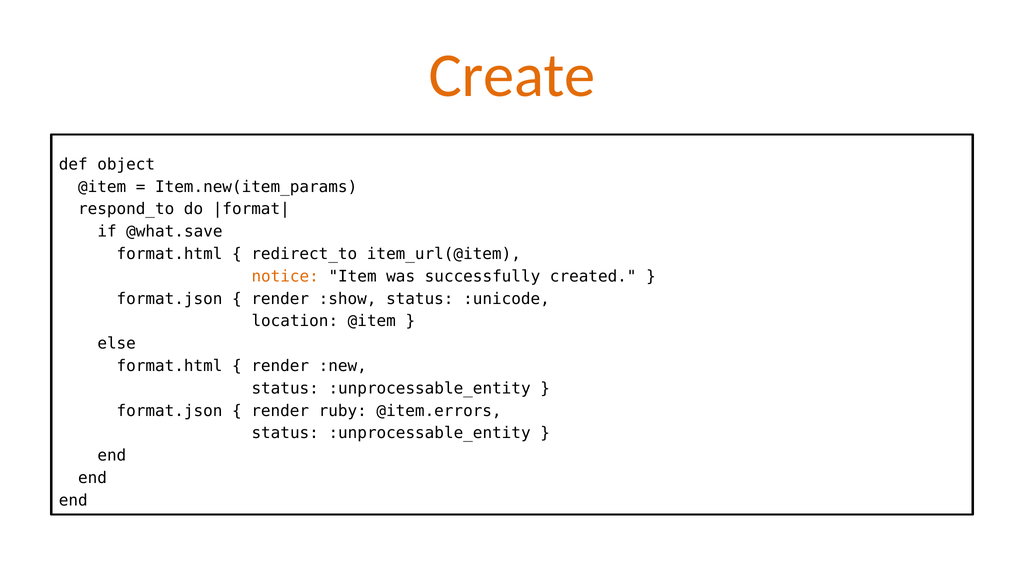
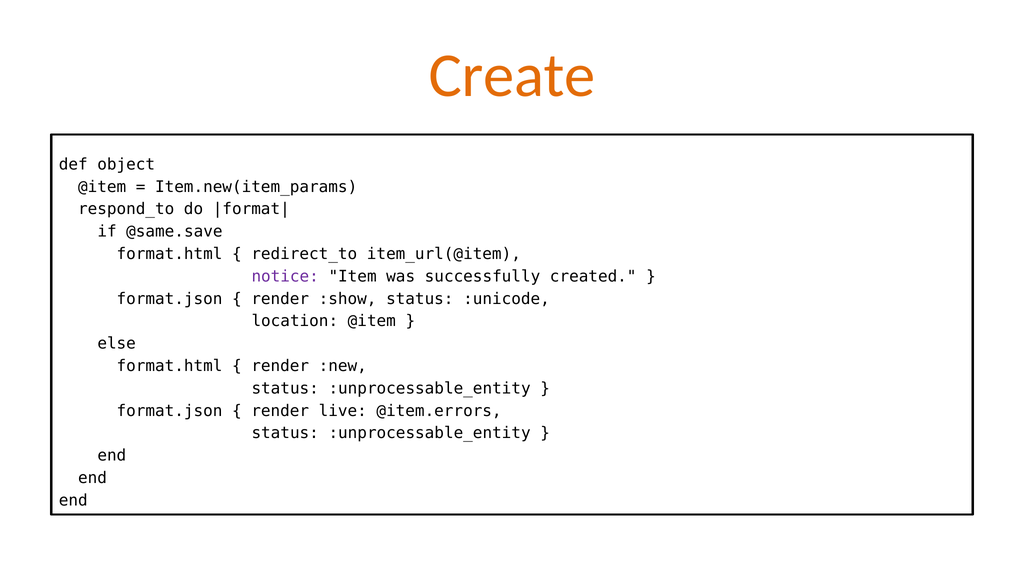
@what.save: @what.save -> @same.save
notice colour: orange -> purple
ruby: ruby -> live
